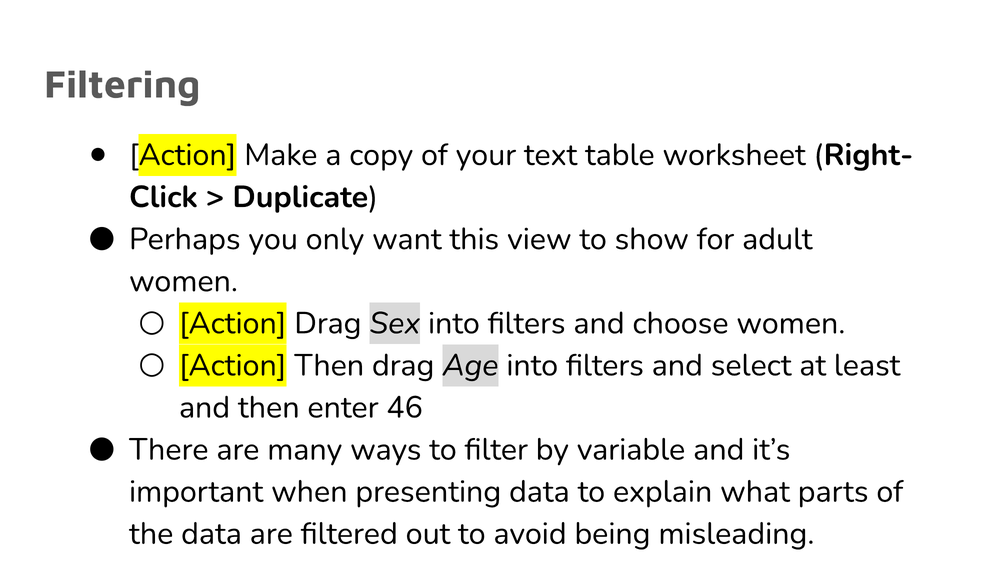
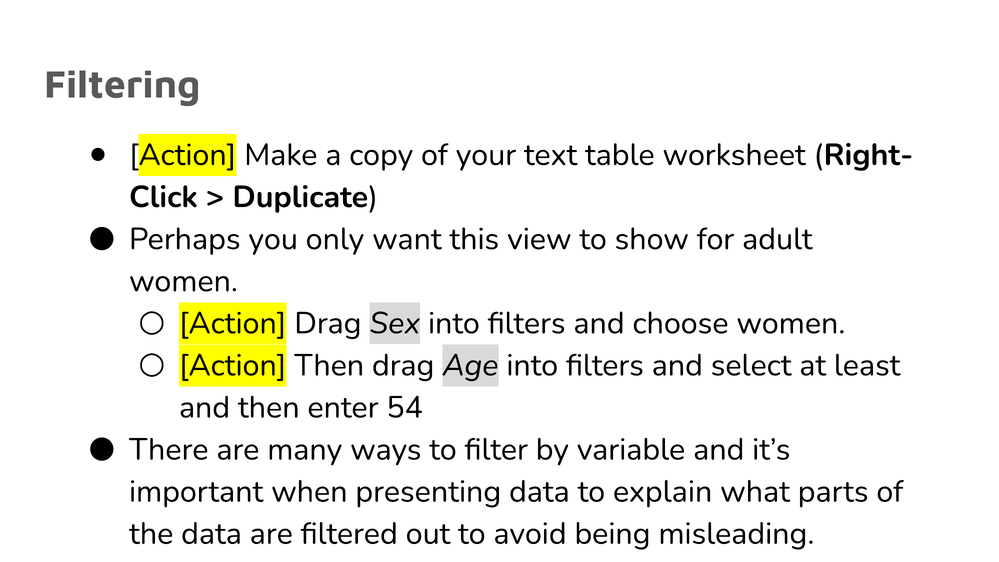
46: 46 -> 54
